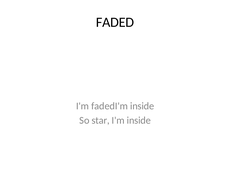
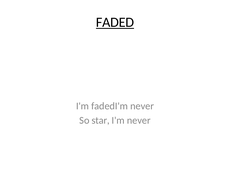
FADED underline: none -> present
fadedI'm inside: inside -> never
I'm inside: inside -> never
